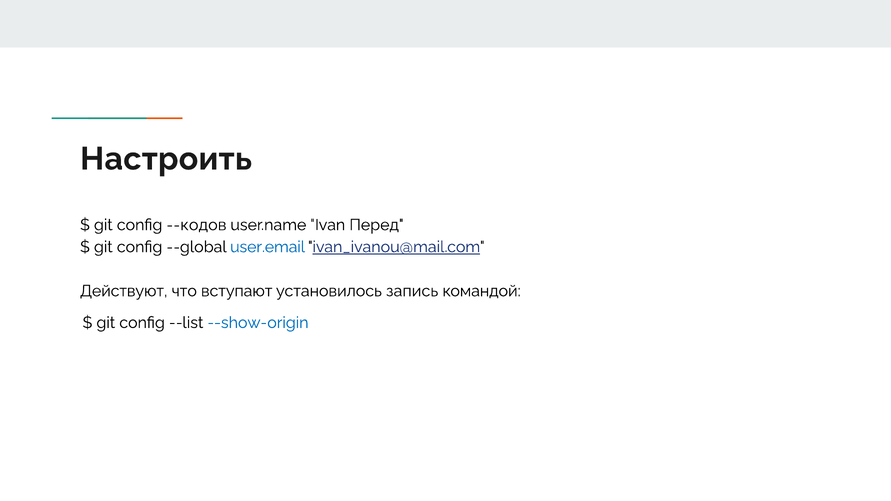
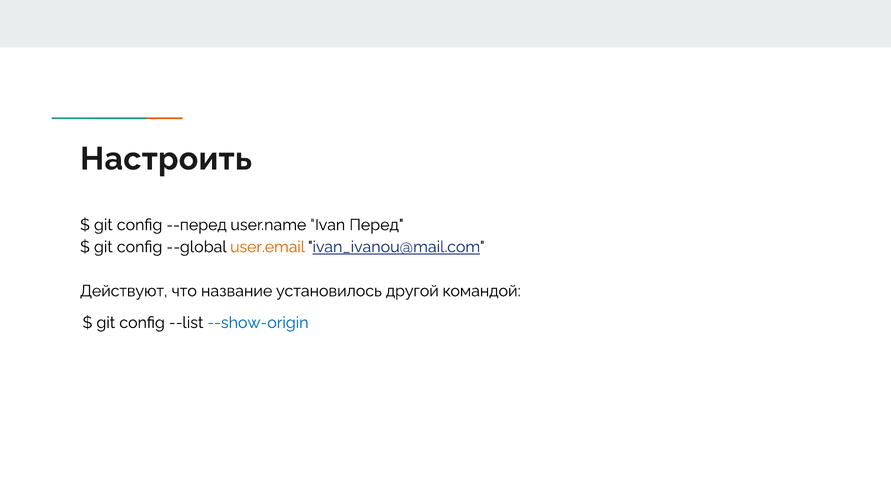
--кодов: --кодов -> --перед
user.email colour: blue -> orange
вступают: вступают -> название
запись: запись -> другой
